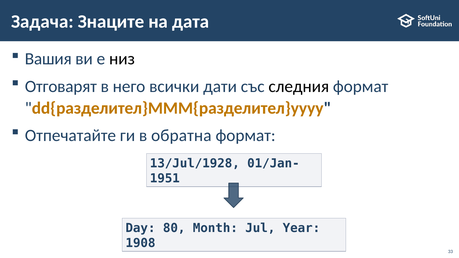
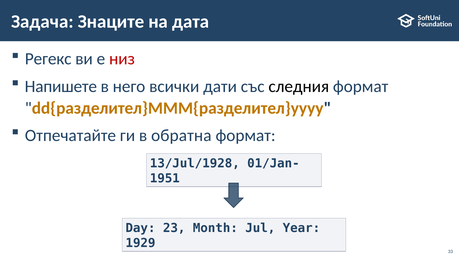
Вашия: Вашия -> Регекс
низ colour: black -> red
Отговарят: Отговарят -> Напишете
80: 80 -> 23
1908: 1908 -> 1929
